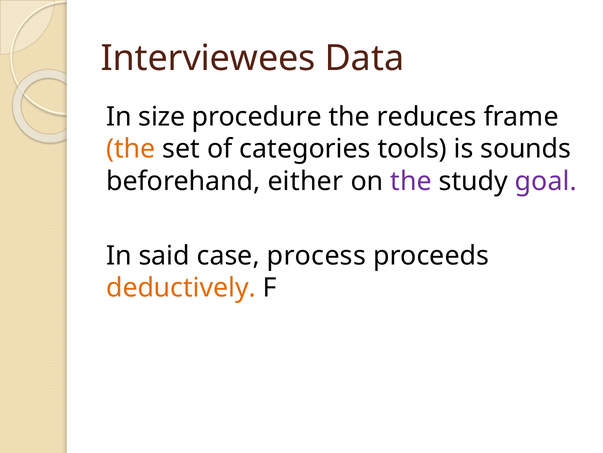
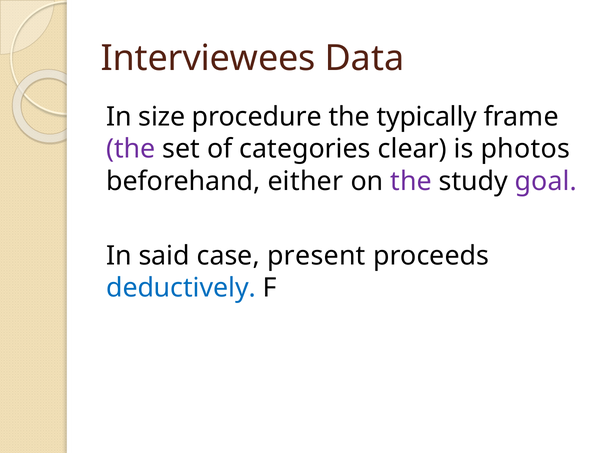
reduces: reduces -> typically
the at (131, 149) colour: orange -> purple
tools: tools -> clear
sounds: sounds -> photos
process: process -> present
deductively colour: orange -> blue
